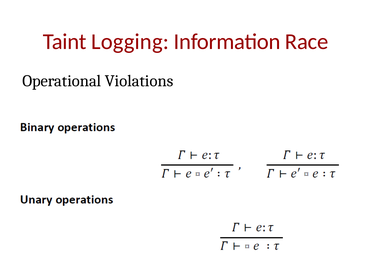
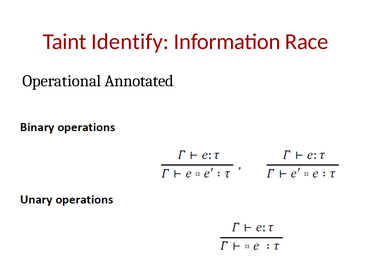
Logging: Logging -> Identify
Violations: Violations -> Annotated
